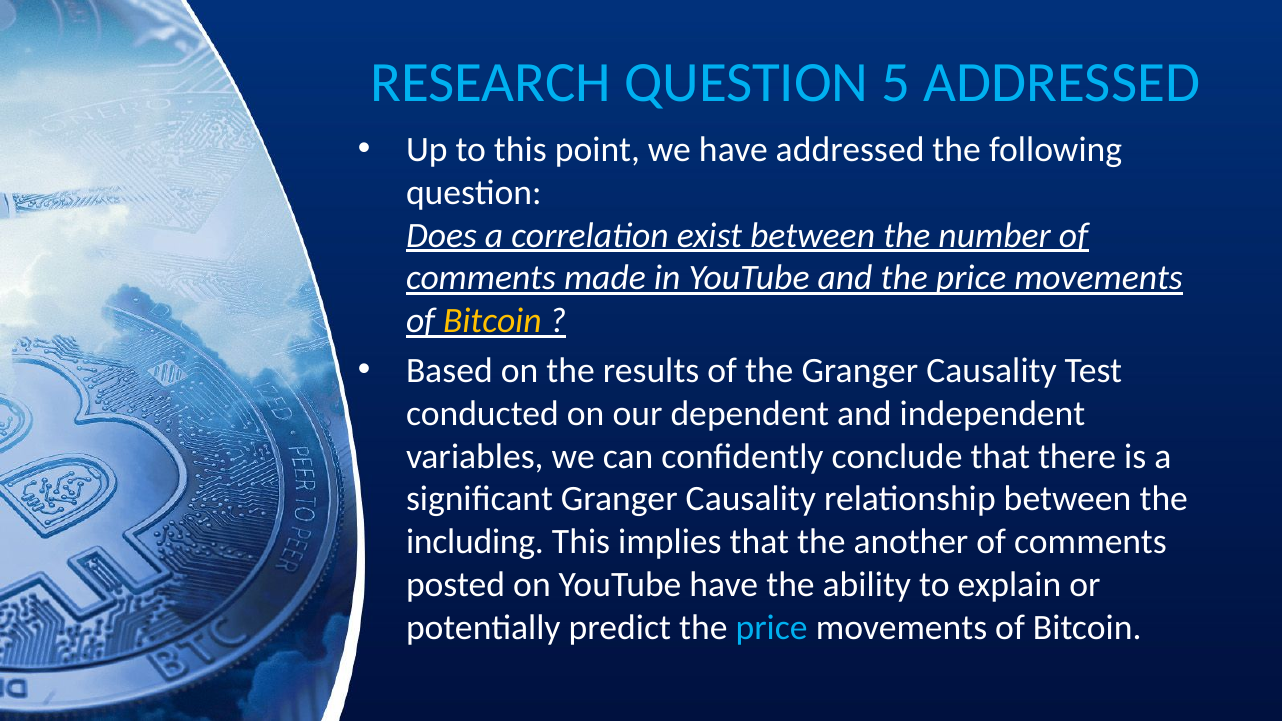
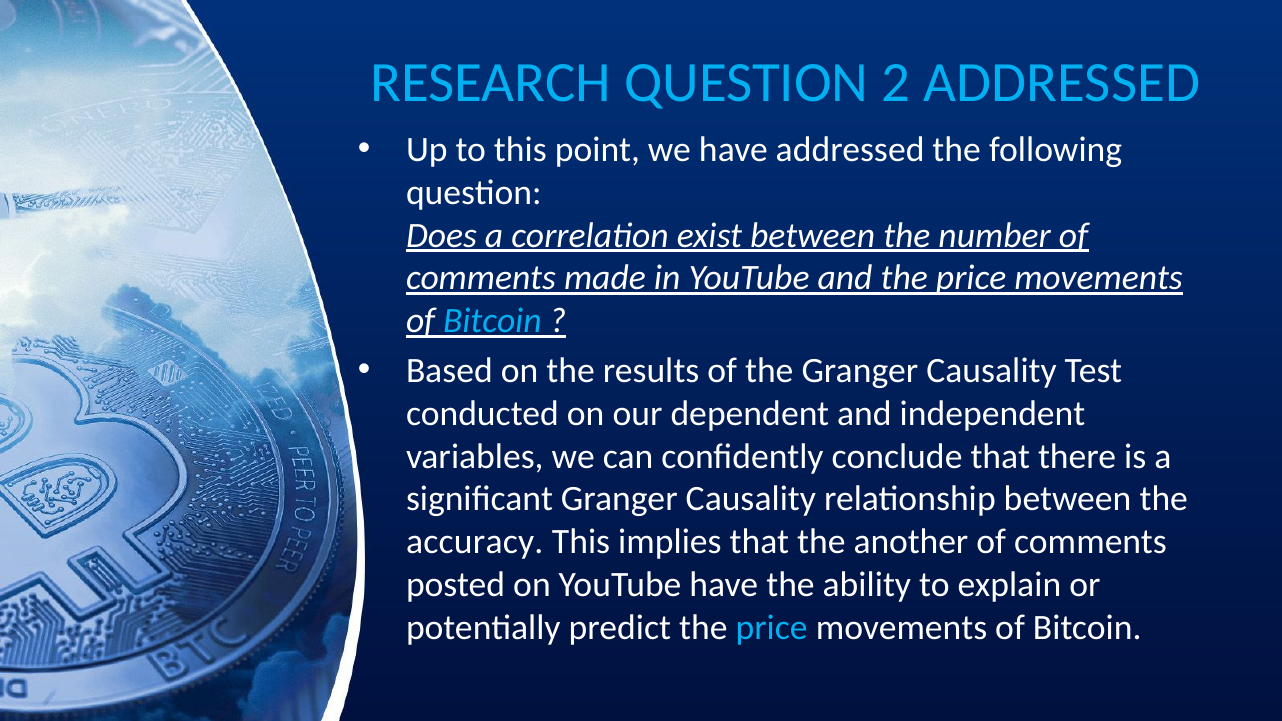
5: 5 -> 2
Bitcoin at (492, 321) colour: yellow -> light blue
including: including -> accuracy
